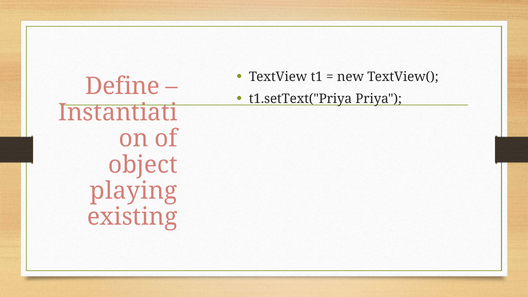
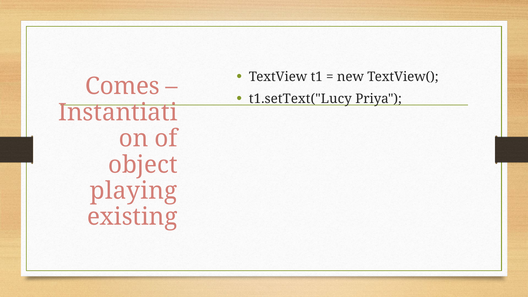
Define: Define -> Comes
t1.setText("Priya: t1.setText("Priya -> t1.setText("Lucy
